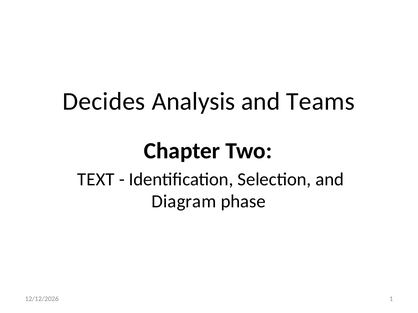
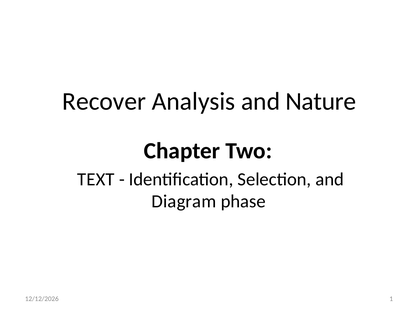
Decides: Decides -> Recover
Teams: Teams -> Nature
